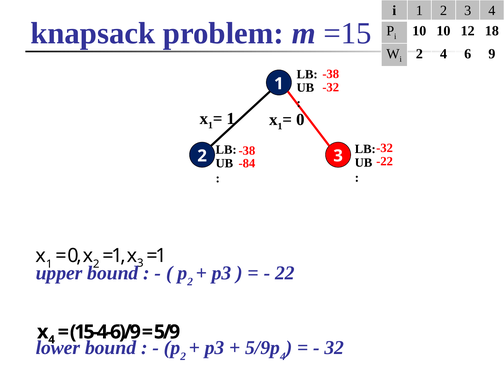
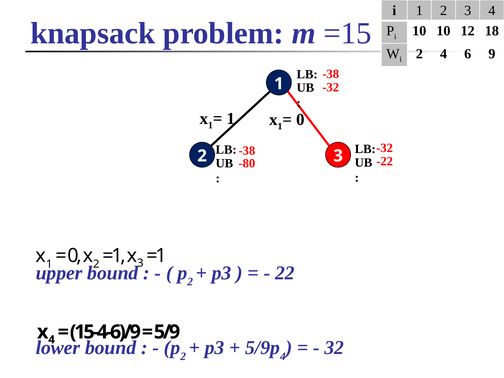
-84: -84 -> -80
